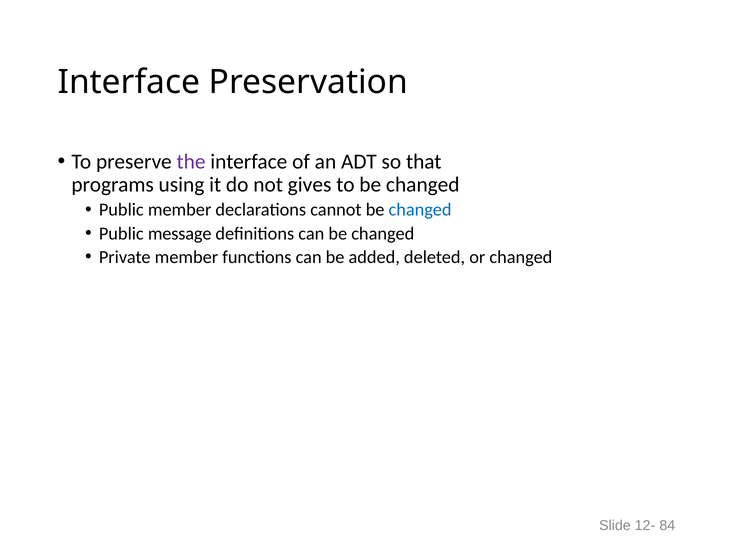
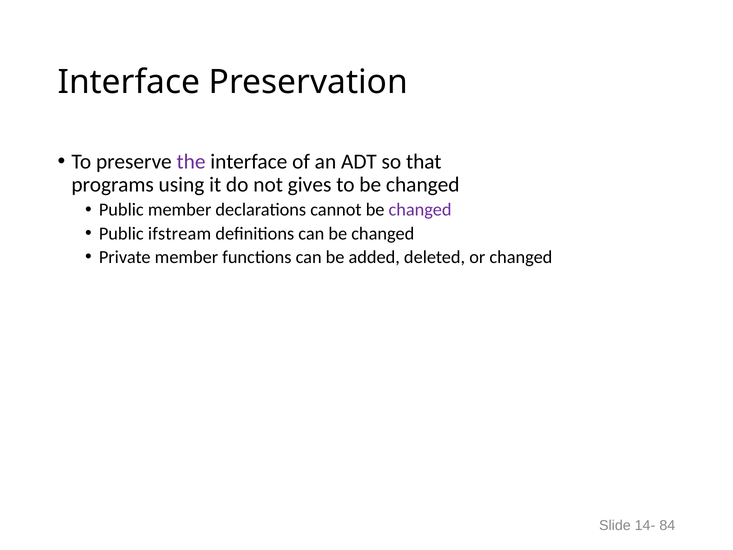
changed at (420, 210) colour: blue -> purple
message: message -> ifstream
12-: 12- -> 14-
